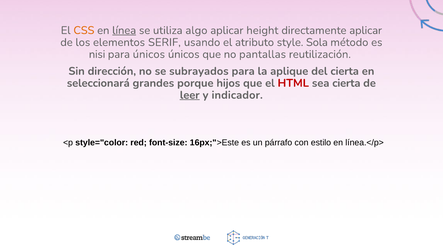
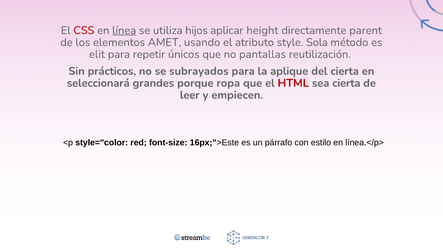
CSS colour: orange -> red
algo: algo -> hijos
directamente aplicar: aplicar -> parent
SERIF: SERIF -> AMET
nisi: nisi -> elit
para únicos: únicos -> repetir
dirección: dirección -> prácticos
hijos: hijos -> ropa
leer underline: present -> none
indicador: indicador -> empiecen
